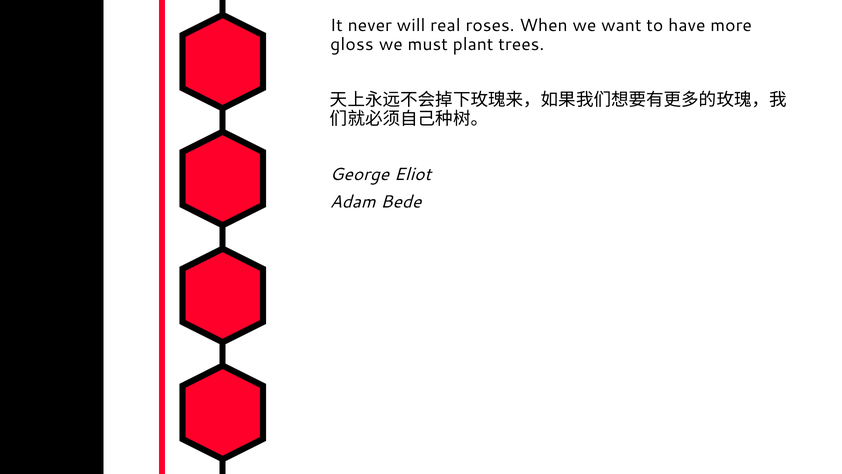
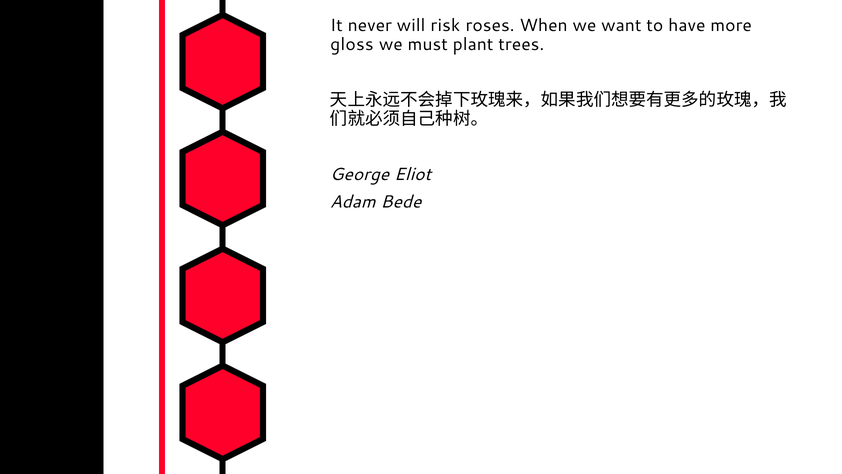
real: real -> risk
